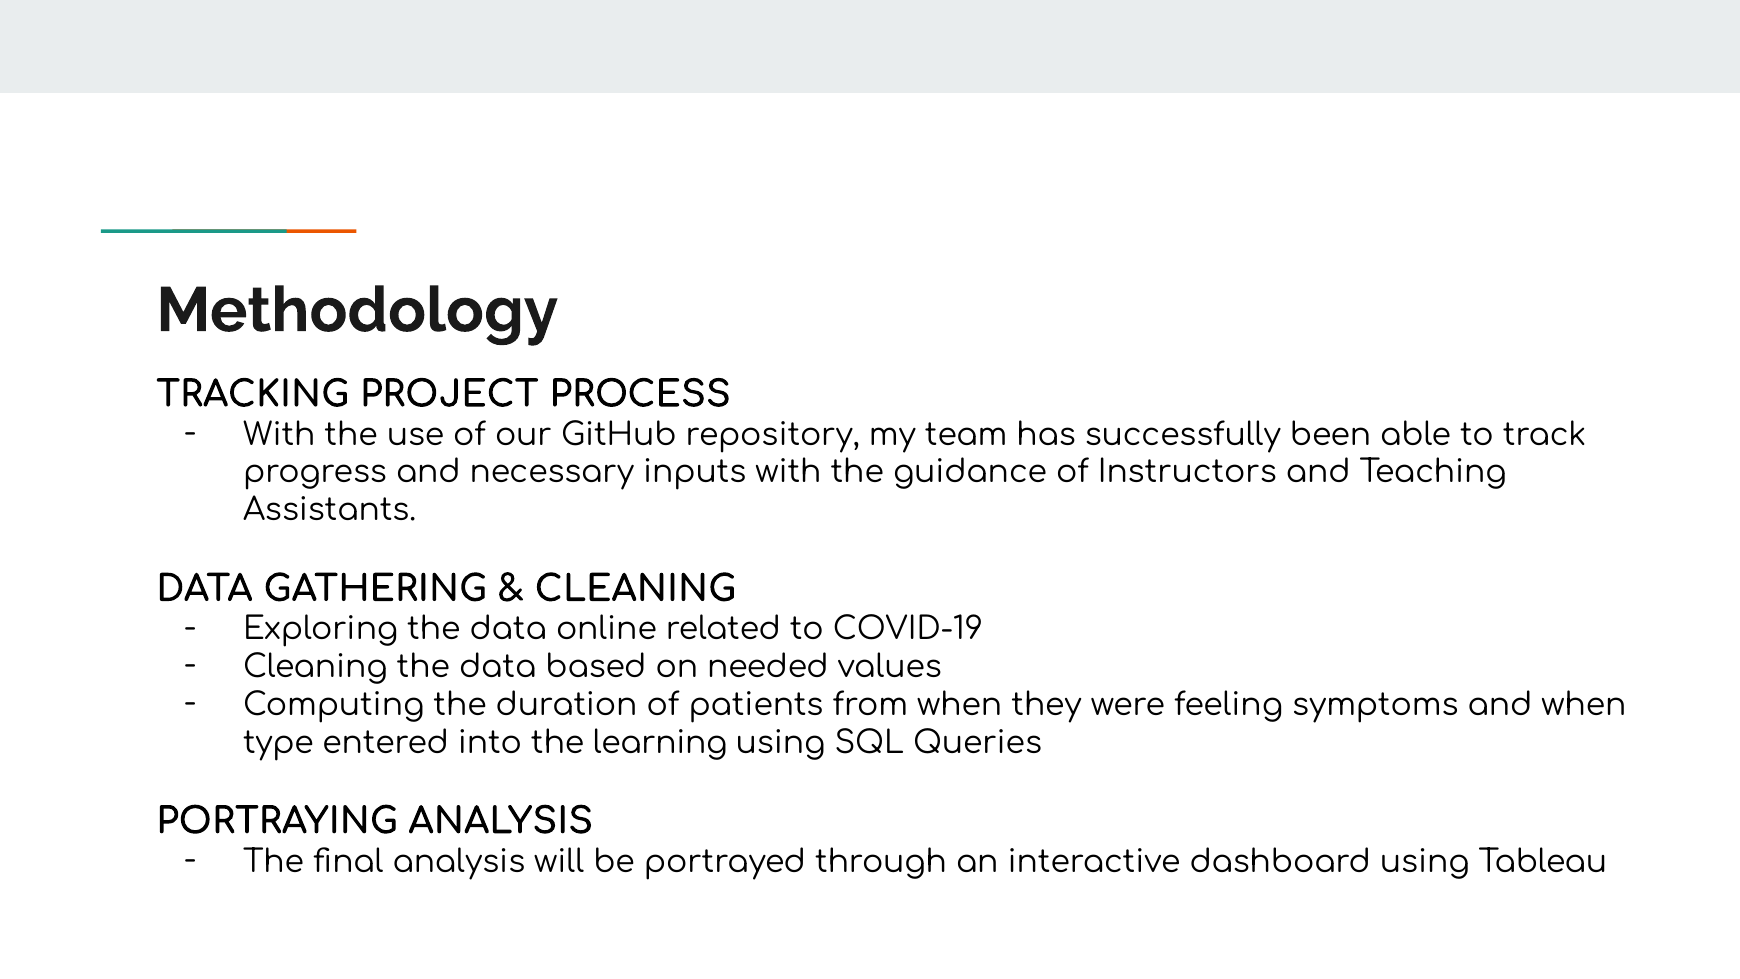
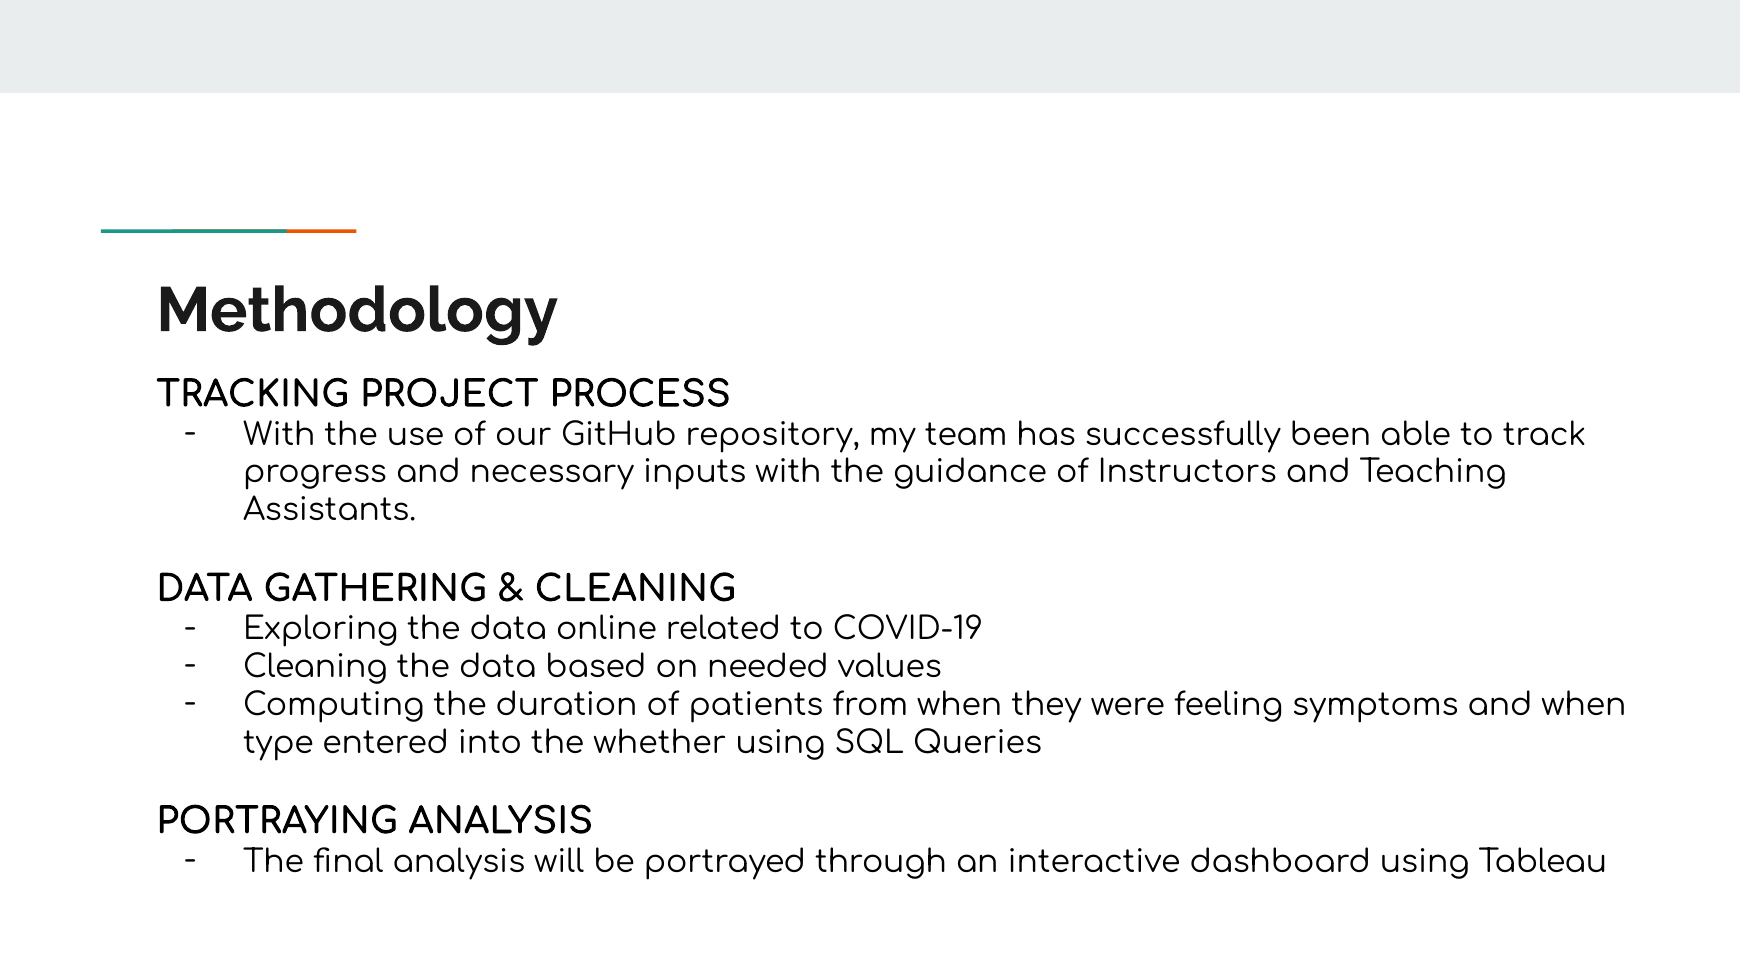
learning: learning -> whether
